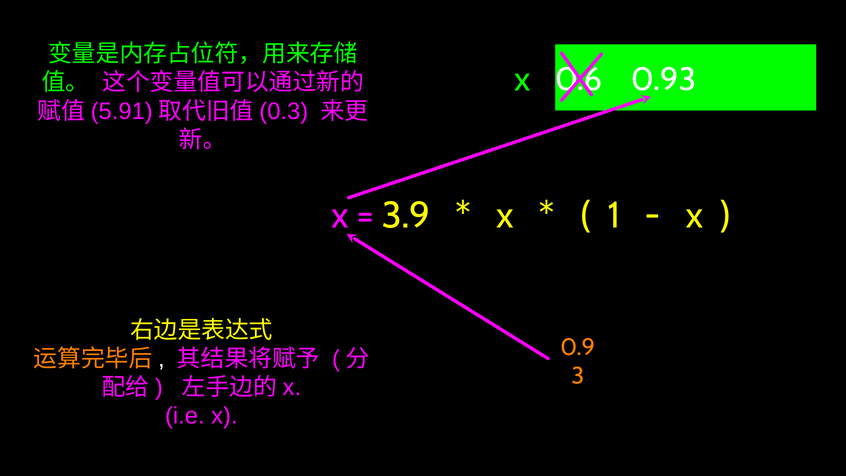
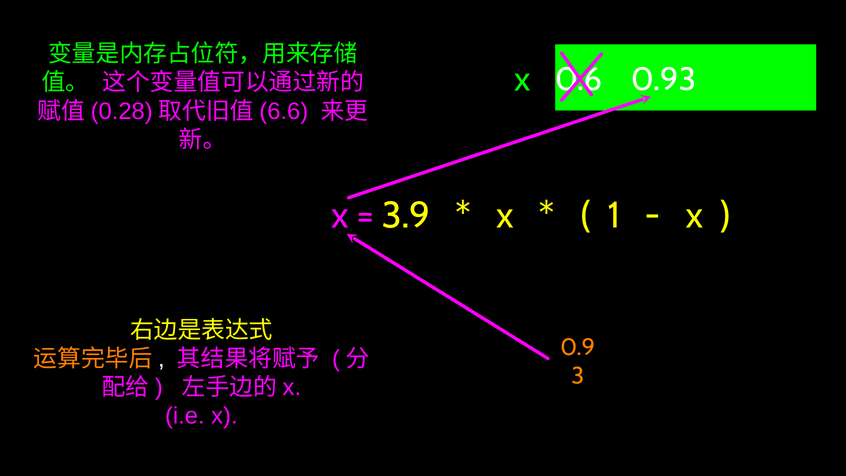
5.91: 5.91 -> 0.28
0.3: 0.3 -> 6.6
